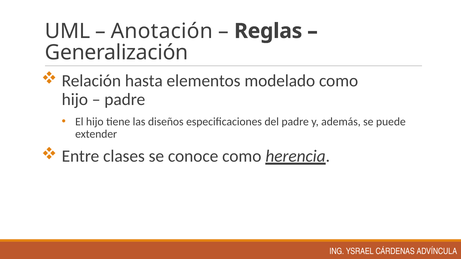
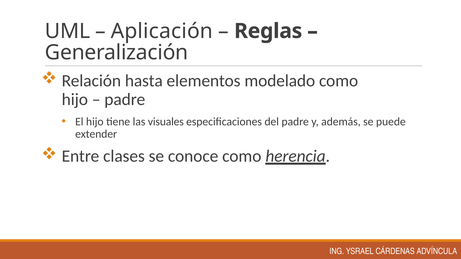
Anotación: Anotación -> Aplicación
diseños: diseños -> visuales
